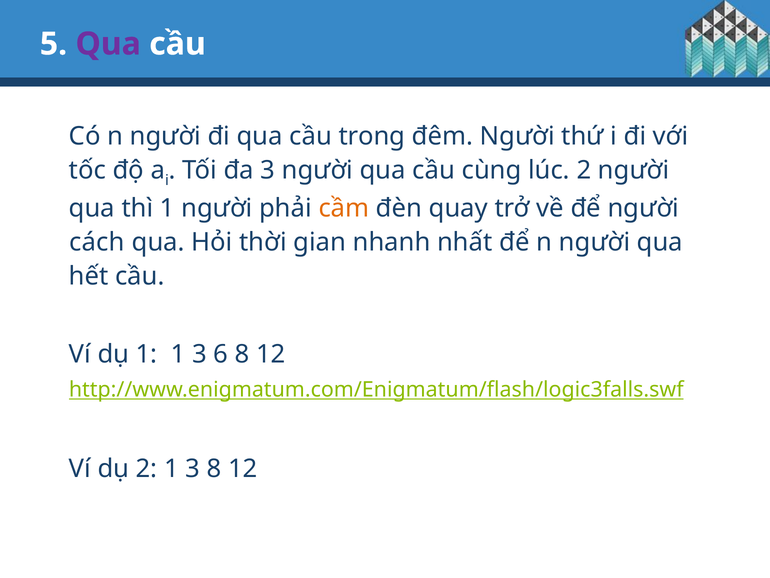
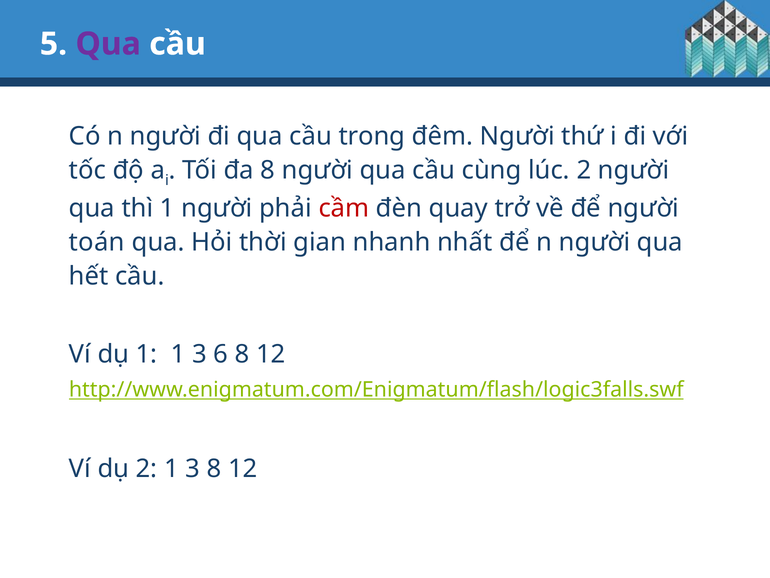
đa 3: 3 -> 8
cầm colour: orange -> red
cách: cách -> toán
